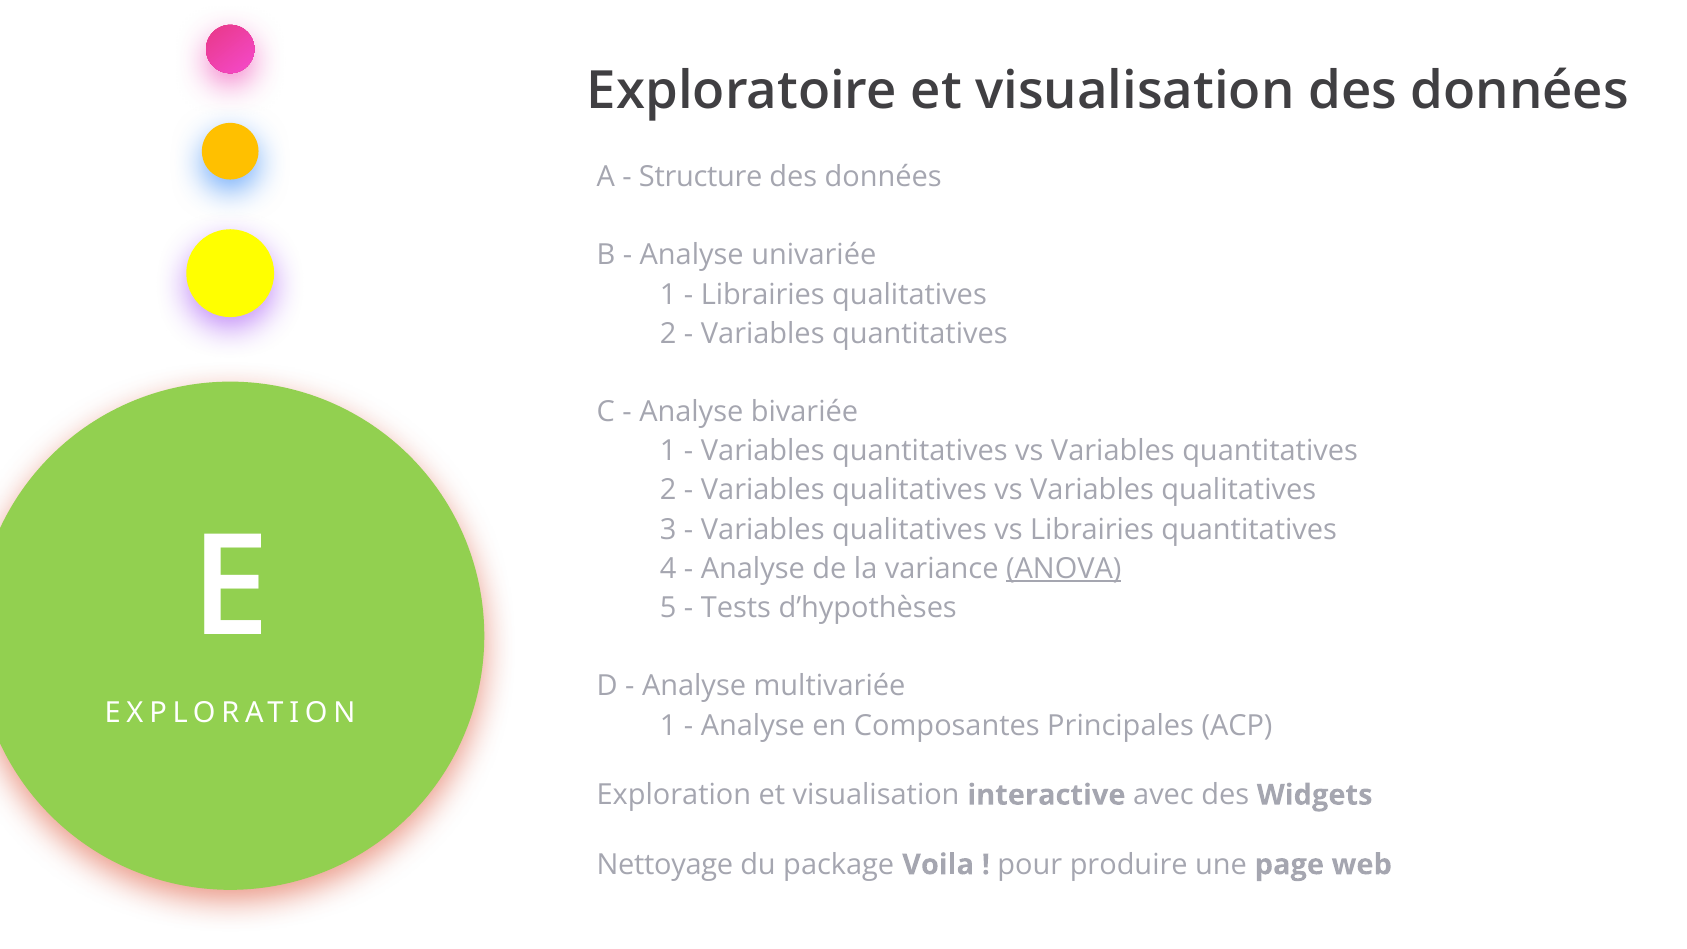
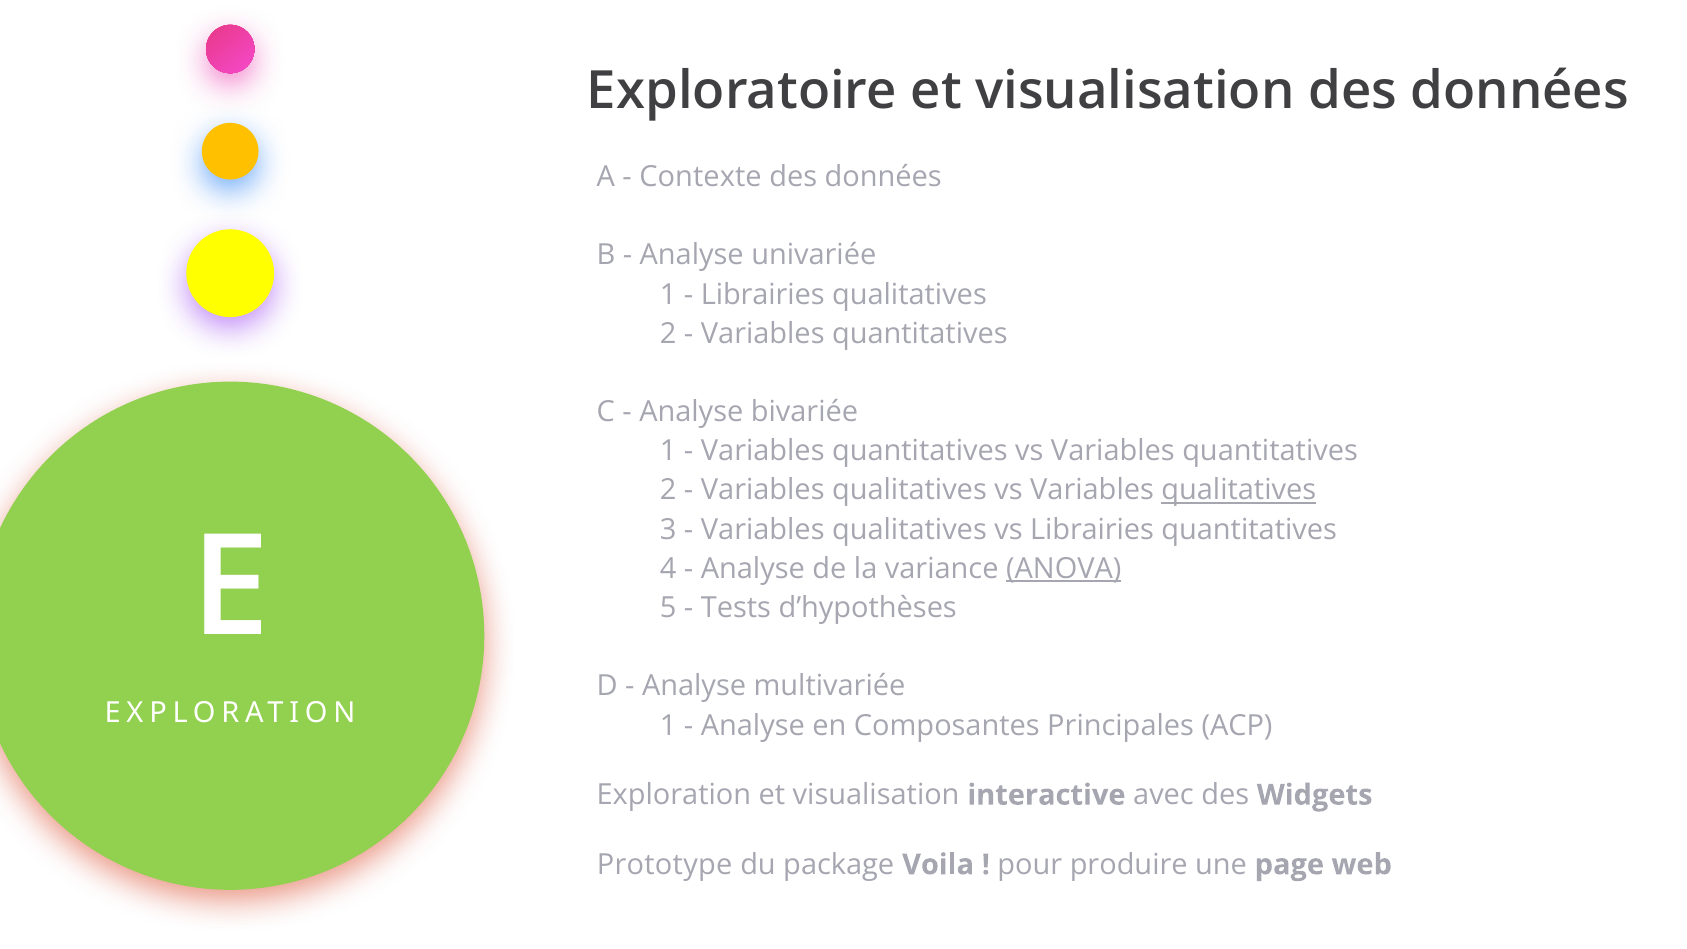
Structure: Structure -> Contexte
qualitatives at (1239, 490) underline: none -> present
Nettoyage: Nettoyage -> Prototype
